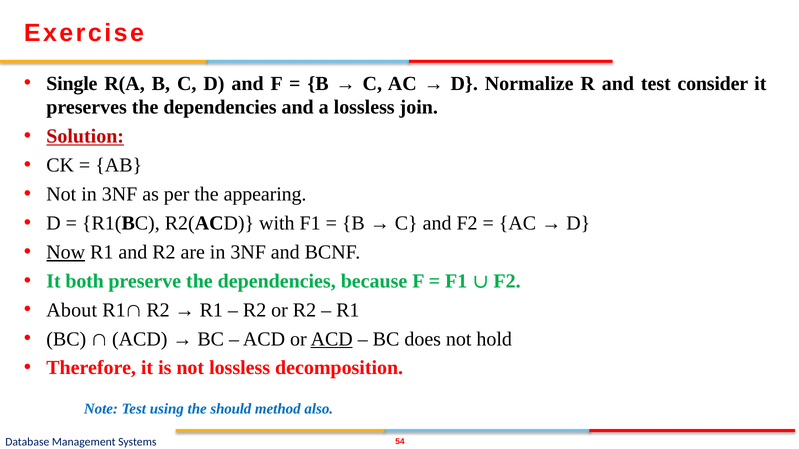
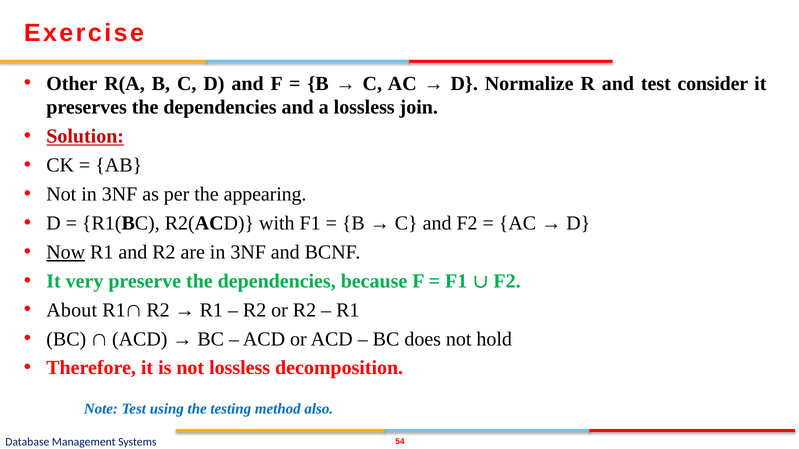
Single: Single -> Other
both: both -> very
ACD at (332, 339) underline: present -> none
should: should -> testing
